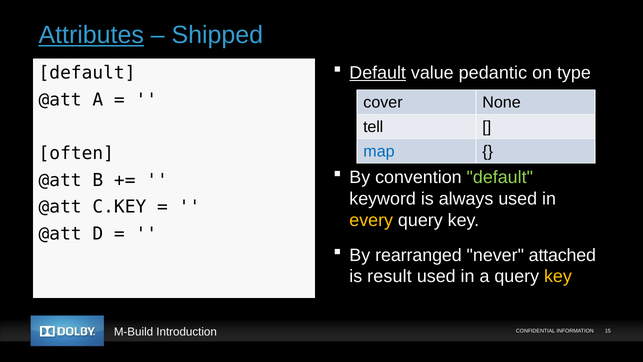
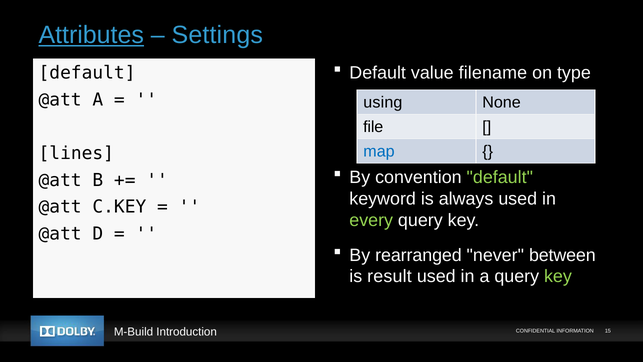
Shipped: Shipped -> Settings
Default at (378, 73) underline: present -> none
pedantic: pedantic -> filename
cover: cover -> using
tell: tell -> file
often: often -> lines
every colour: yellow -> light green
attached: attached -> between
key at (558, 277) colour: yellow -> light green
